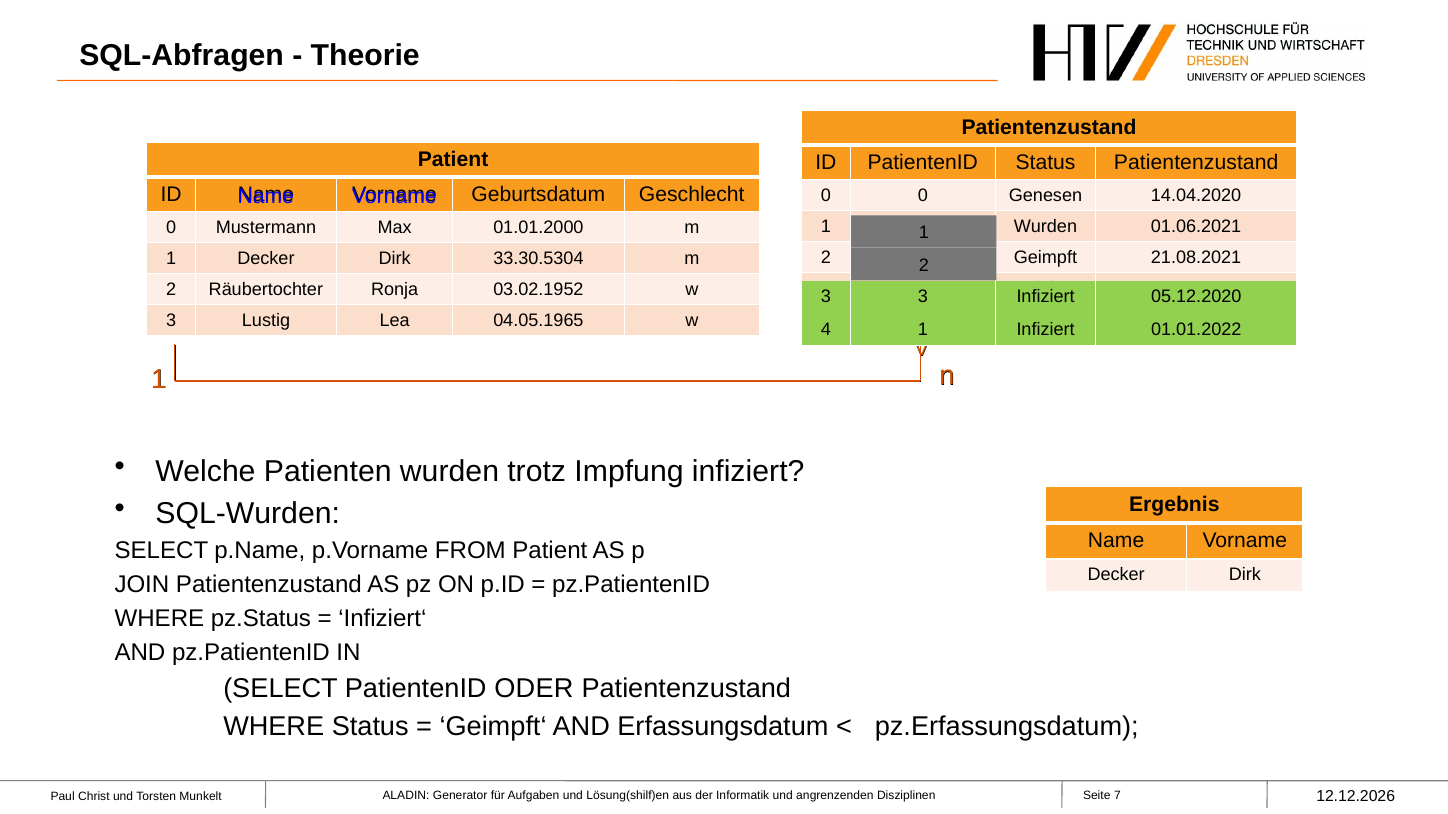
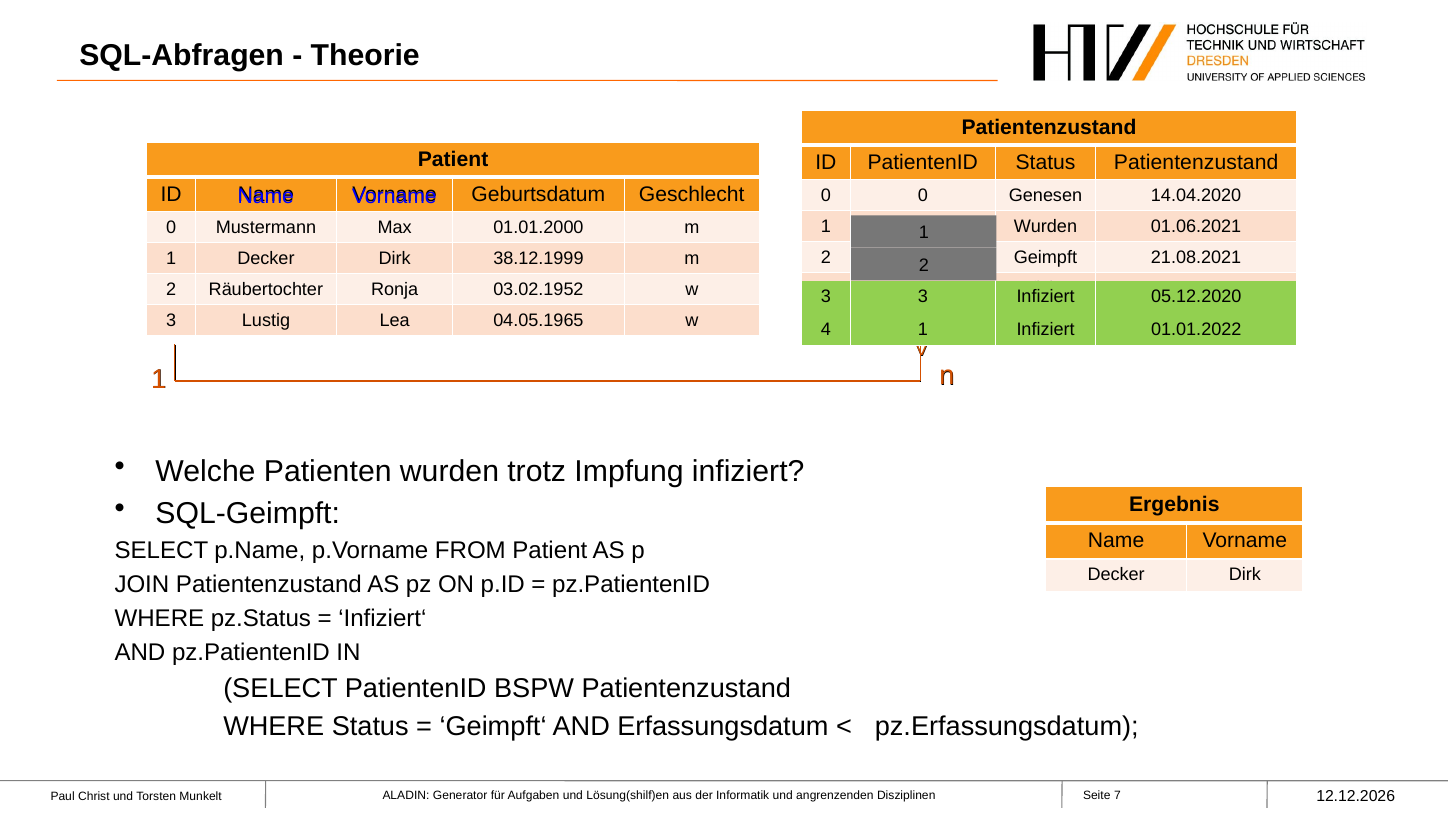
33.30.5304: 33.30.5304 -> 38.12.1999
SQL-Wurden: SQL-Wurden -> SQL-Geimpft
ODER: ODER -> BSPW
